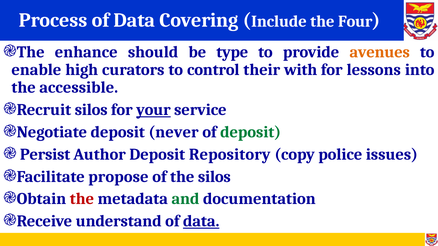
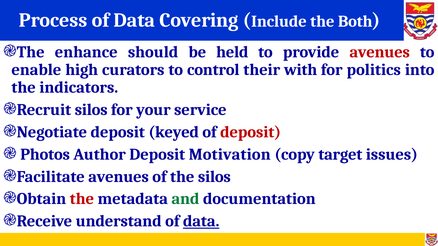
Four: Four -> Both
type: type -> held
avenues at (380, 52) colour: orange -> red
lessons: lessons -> politics
accessible: accessible -> indicators
your underline: present -> none
never: never -> keyed
deposit at (251, 132) colour: green -> red
Persist: Persist -> Photos
Repository: Repository -> Motivation
police: police -> target
propose at (118, 177): propose -> avenues
